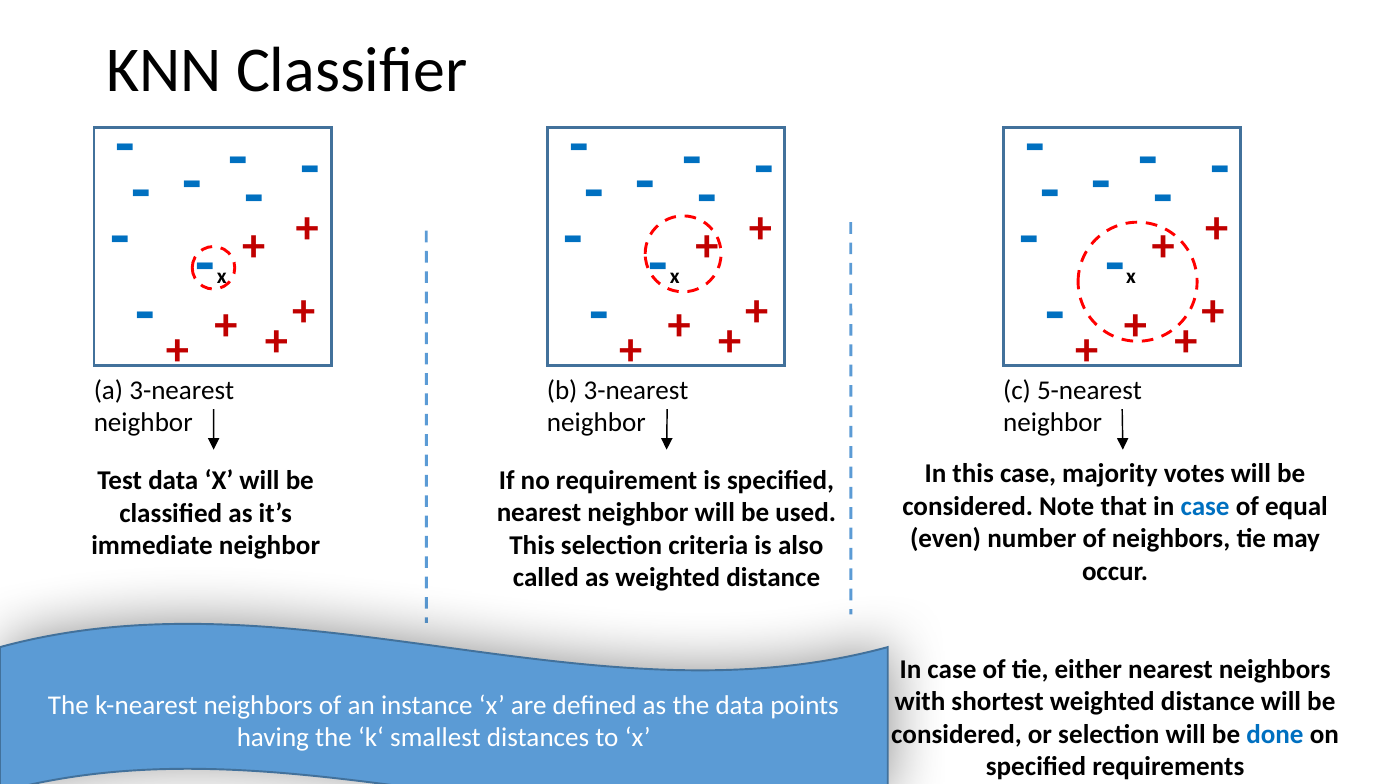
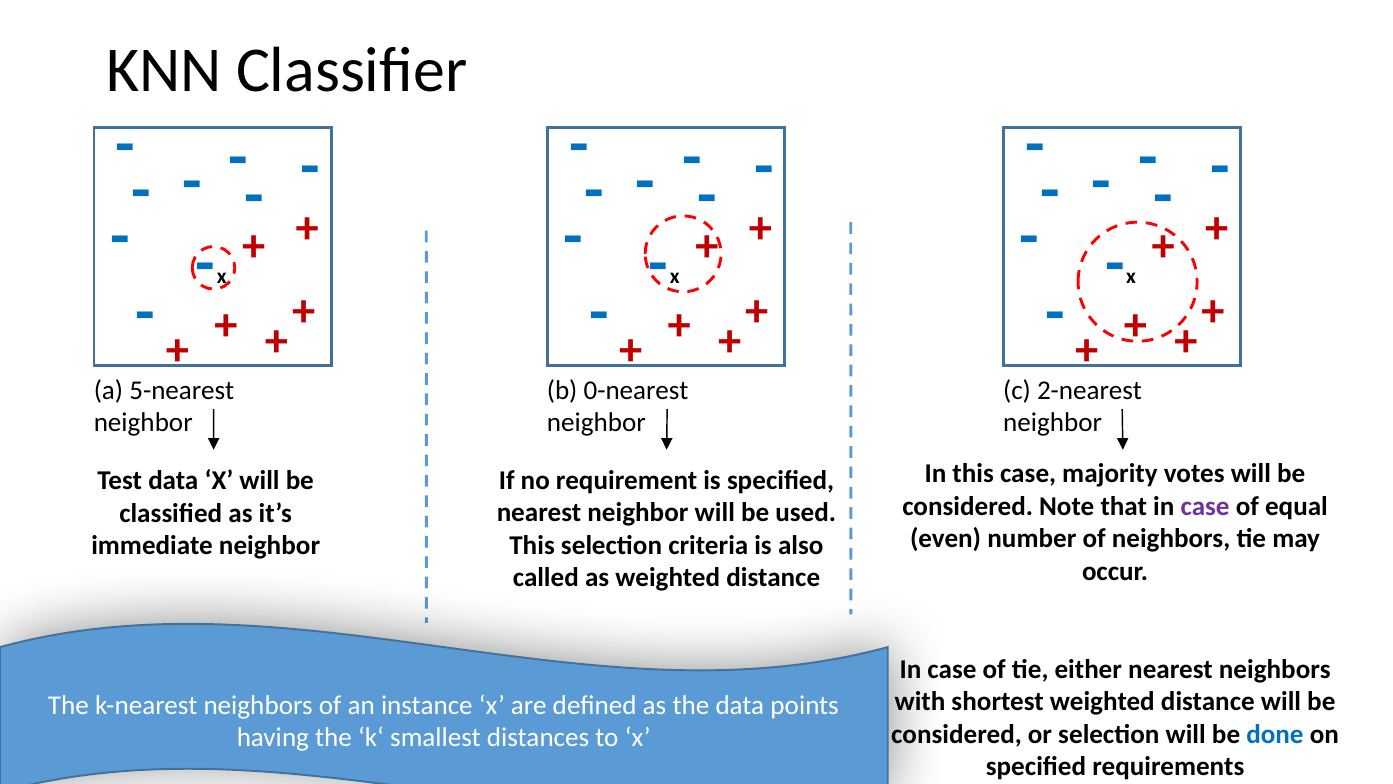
a 3-nearest: 3-nearest -> 5-nearest
b 3-nearest: 3-nearest -> 0-nearest
5-nearest: 5-nearest -> 2-nearest
case at (1205, 506) colour: blue -> purple
